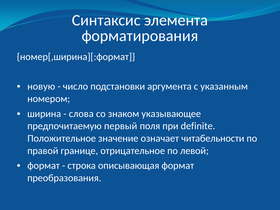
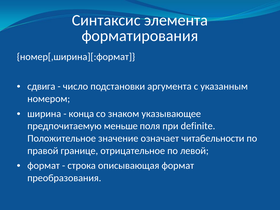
новую: новую -> сдвига
слова: слова -> конца
первый: первый -> меньше
